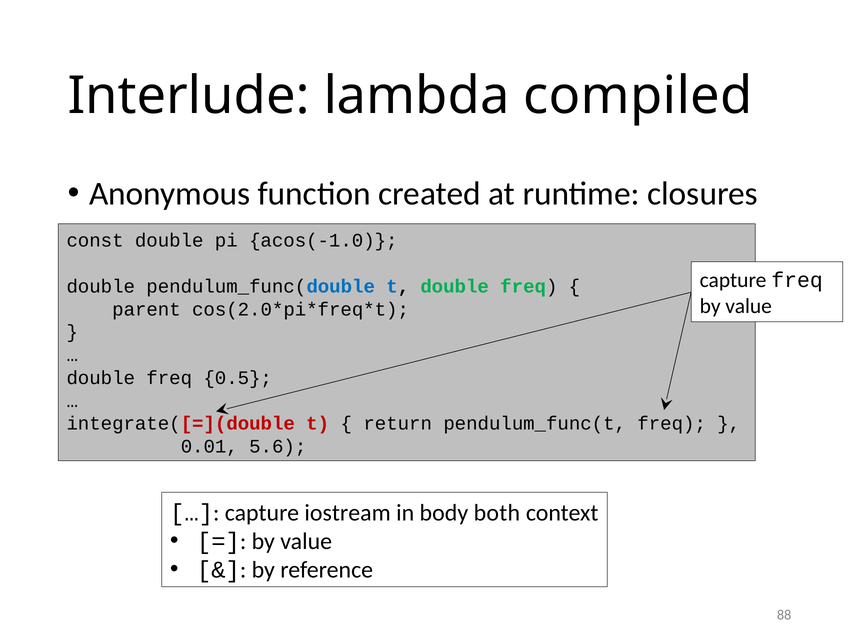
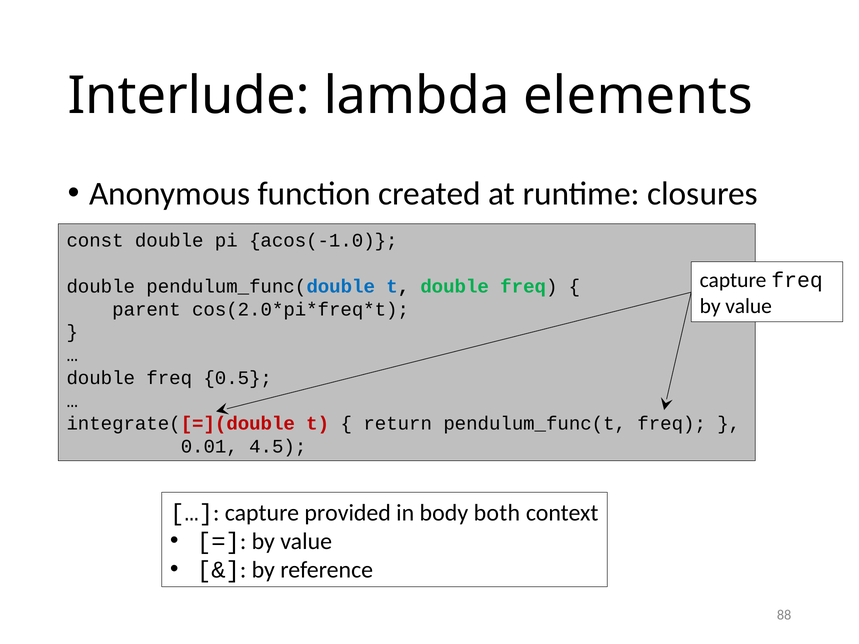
compiled: compiled -> elements
5.6: 5.6 -> 4.5
iostream: iostream -> provided
